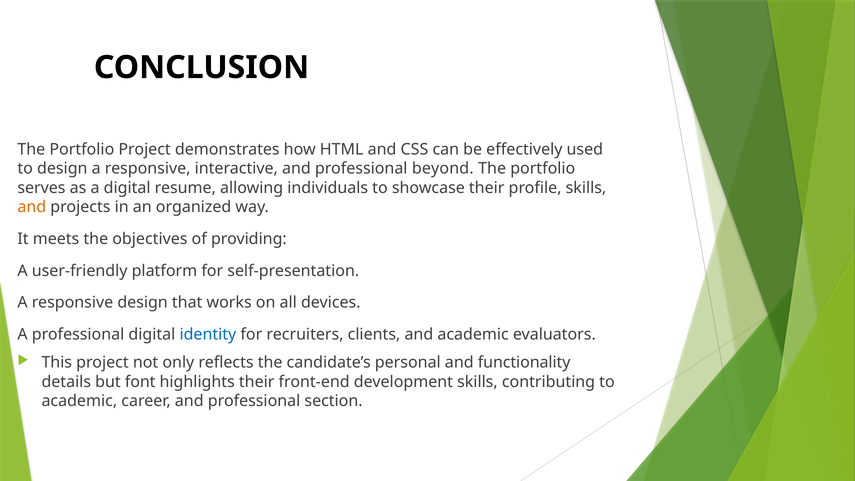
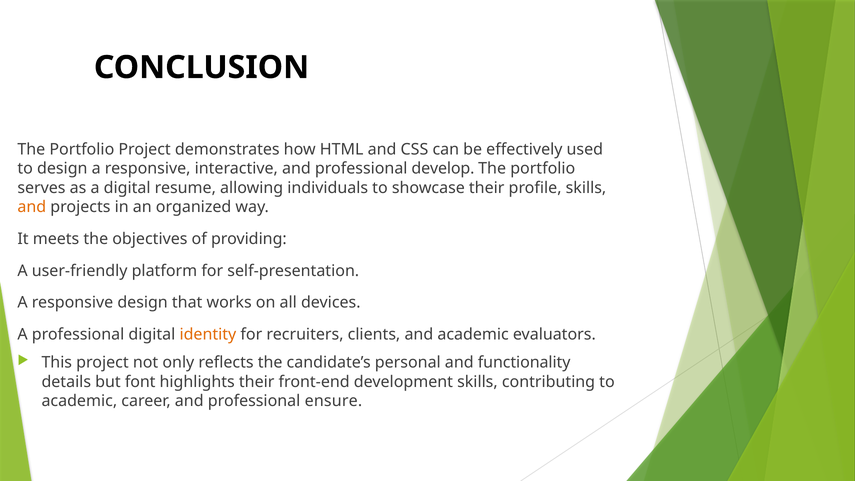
beyond: beyond -> develop
identity colour: blue -> orange
section: section -> ensure
